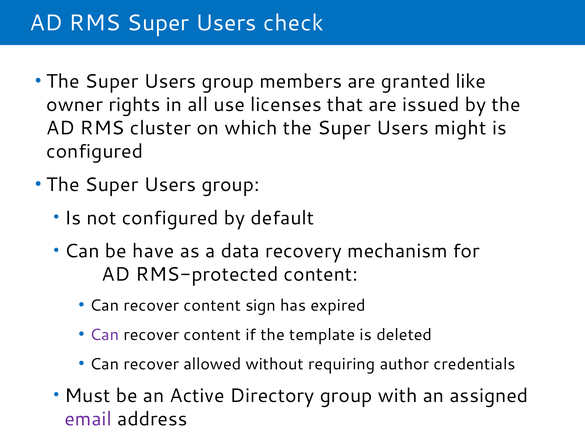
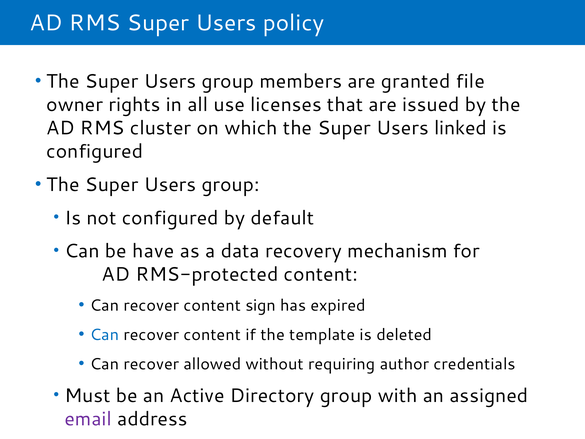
check: check -> policy
like: like -> file
might: might -> linked
Can at (104, 335) colour: purple -> blue
